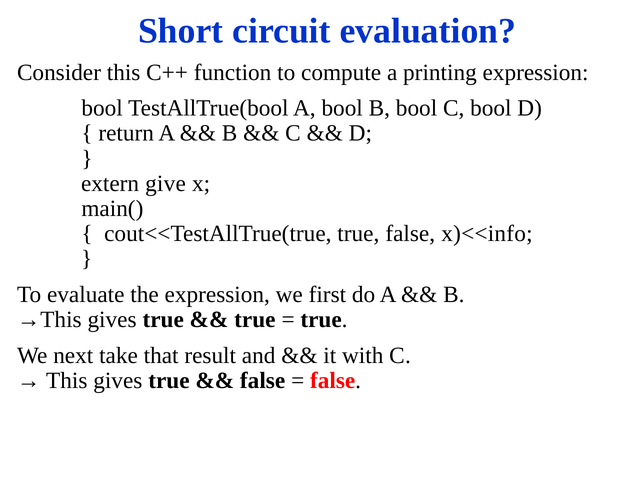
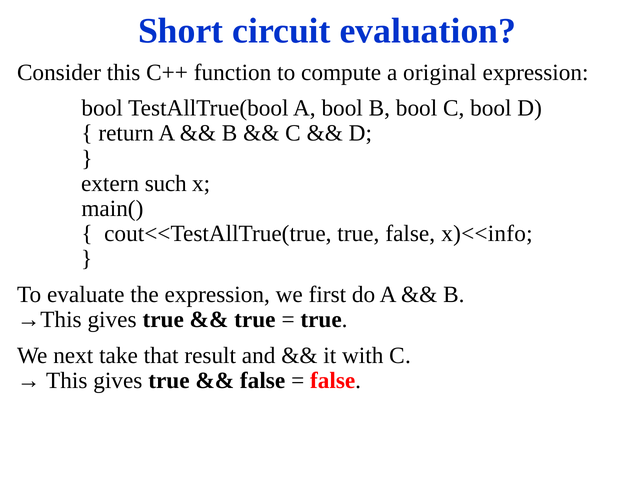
printing: printing -> original
give: give -> such
